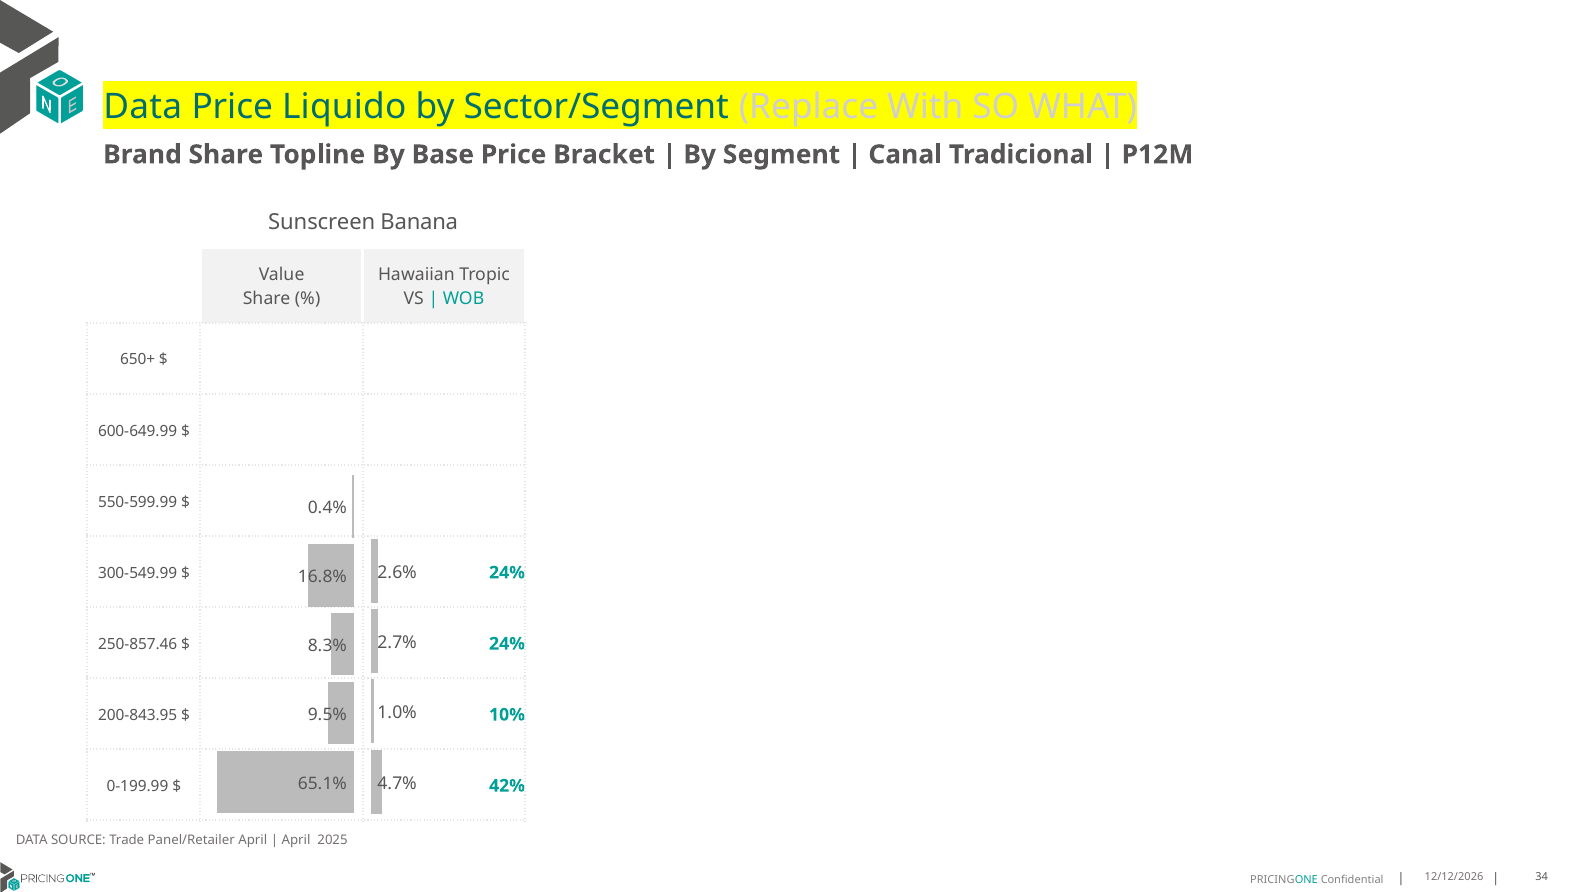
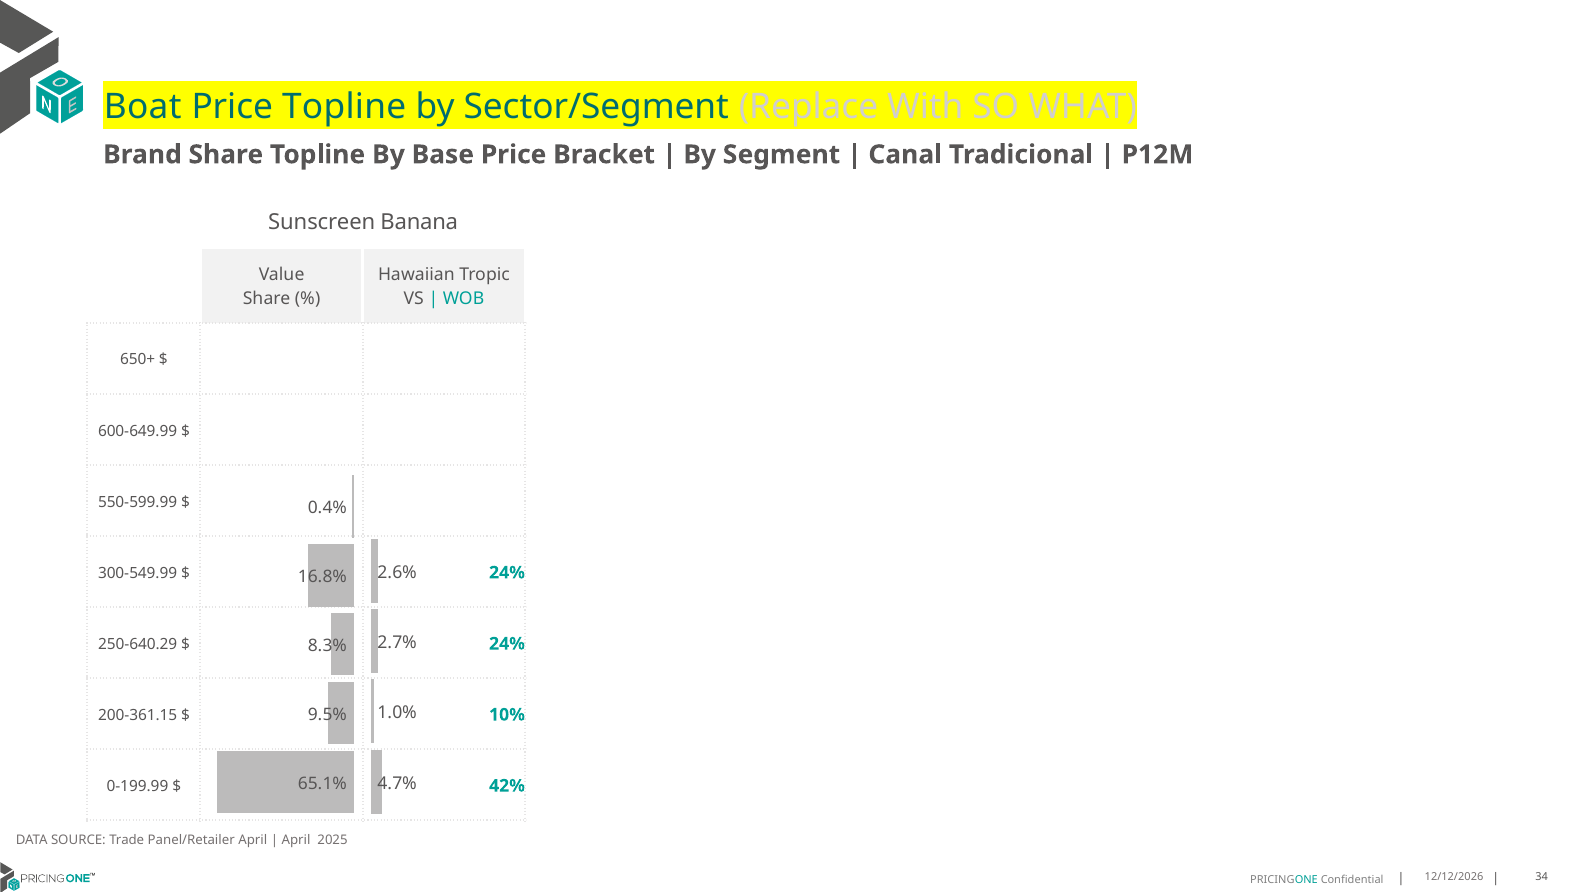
Data at (143, 107): Data -> Boat
Price Liquido: Liquido -> Topline
250-857.46: 250-857.46 -> 250-640.29
200-843.95: 200-843.95 -> 200-361.15
